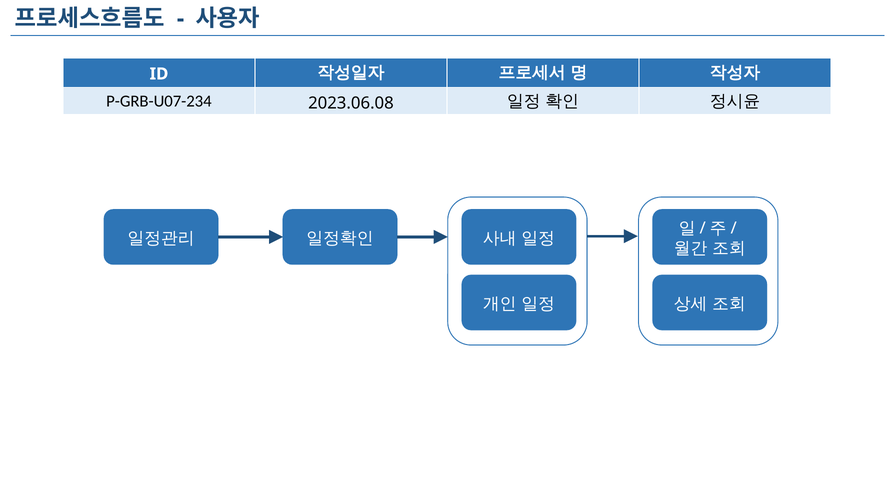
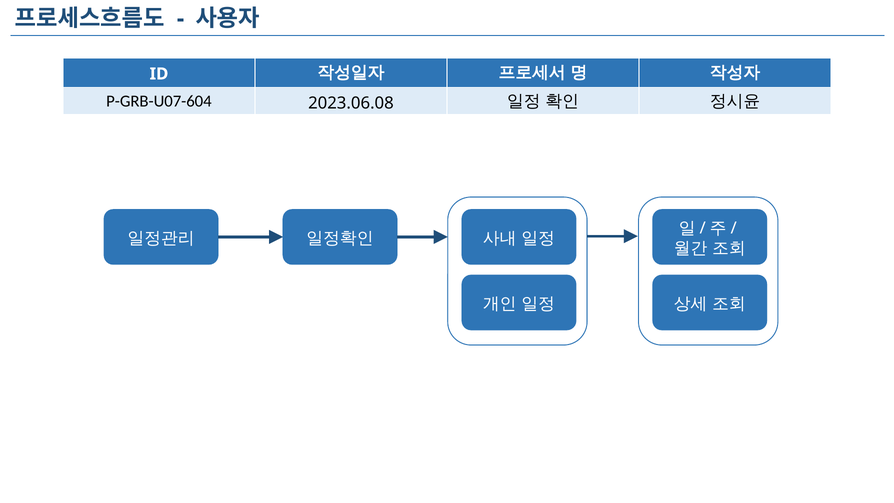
P-GRB-U07-234: P-GRB-U07-234 -> P-GRB-U07-604
